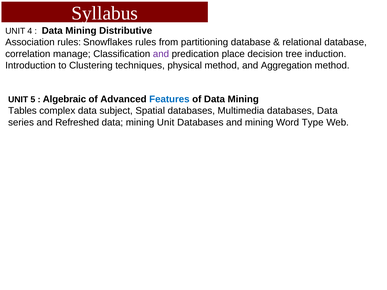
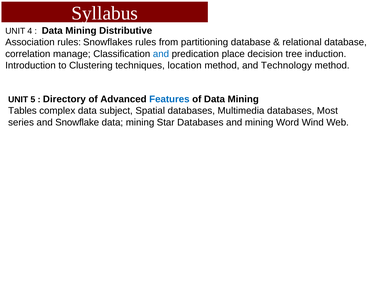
and at (161, 54) colour: purple -> blue
physical: physical -> location
Aggregation: Aggregation -> Technology
Algebraic: Algebraic -> Directory
databases Data: Data -> Most
Refreshed: Refreshed -> Snowflake
mining Unit: Unit -> Star
Type: Type -> Wind
